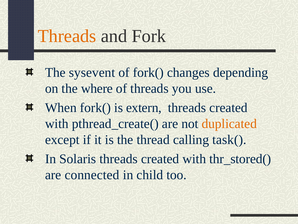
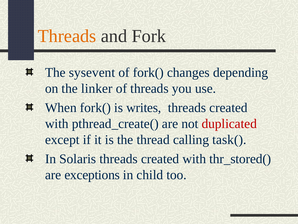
where: where -> linker
extern: extern -> writes
duplicated colour: orange -> red
connected: connected -> exceptions
